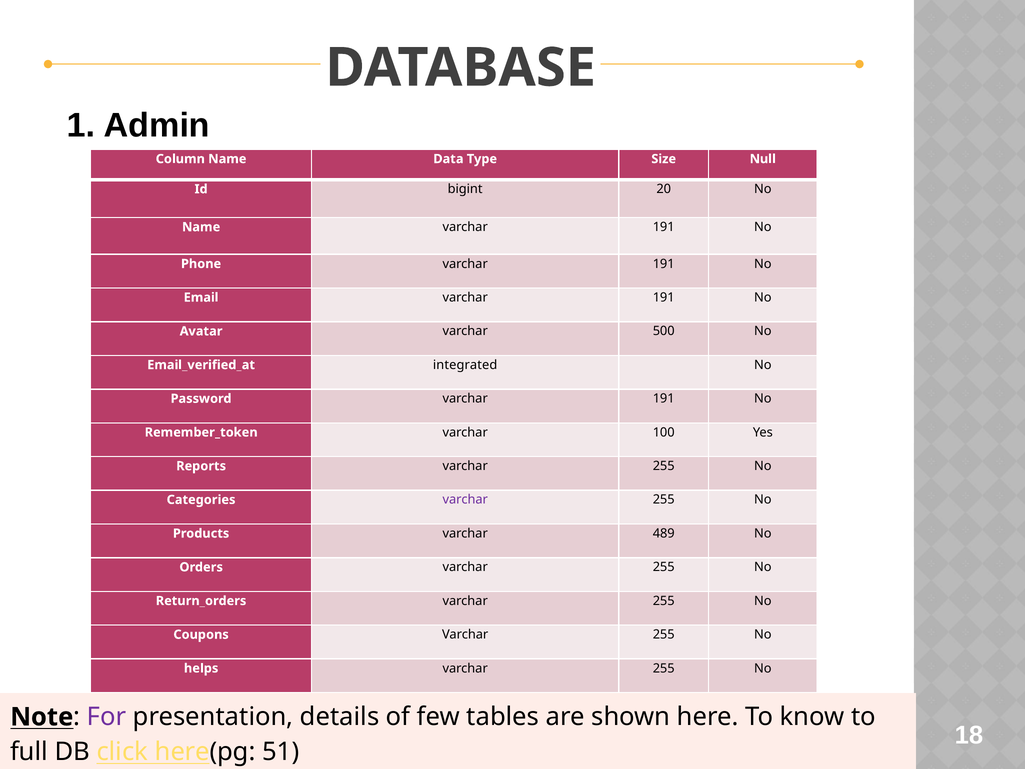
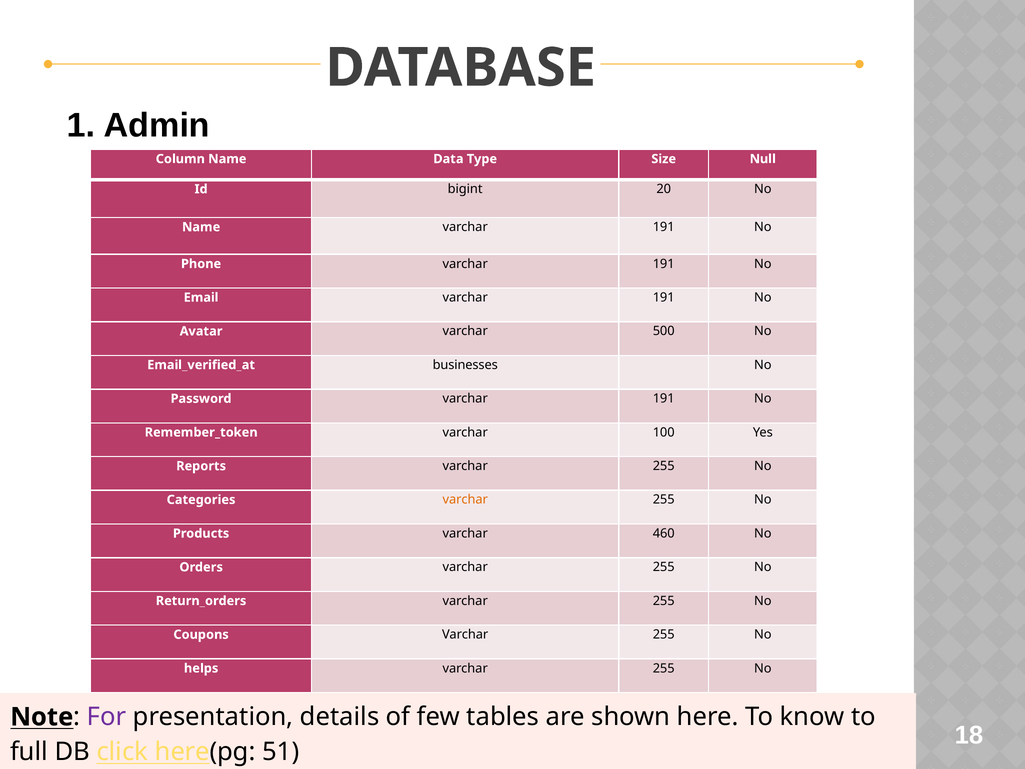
integrated: integrated -> businesses
varchar at (465, 500) colour: purple -> orange
489: 489 -> 460
